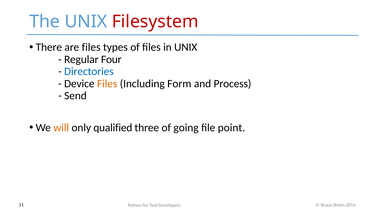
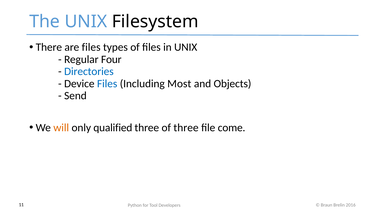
Filesystem colour: red -> black
Files at (107, 84) colour: orange -> blue
Form: Form -> Most
Process: Process -> Objects
of going: going -> three
point: point -> come
